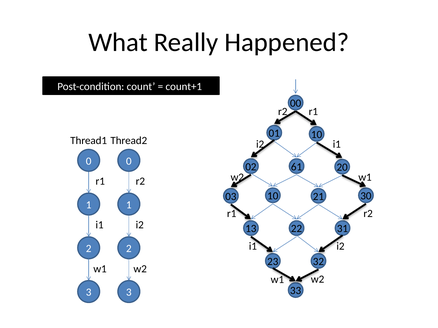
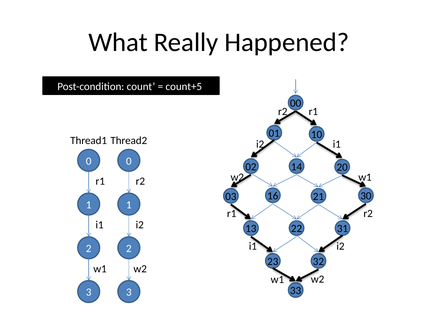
count+1: count+1 -> count+5
61: 61 -> 14
03 10: 10 -> 16
